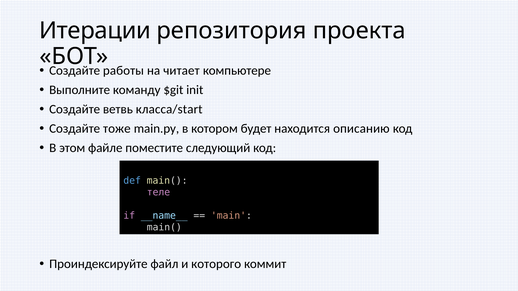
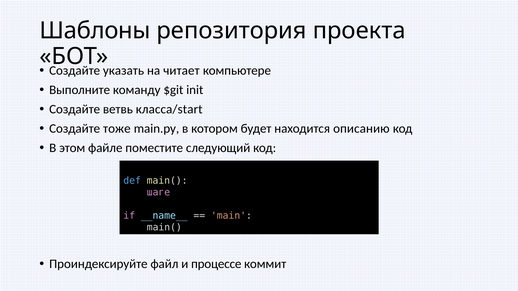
Итерации: Итерации -> Шаблоны
работы: работы -> указать
теле: теле -> шаге
которого: которого -> процессе
